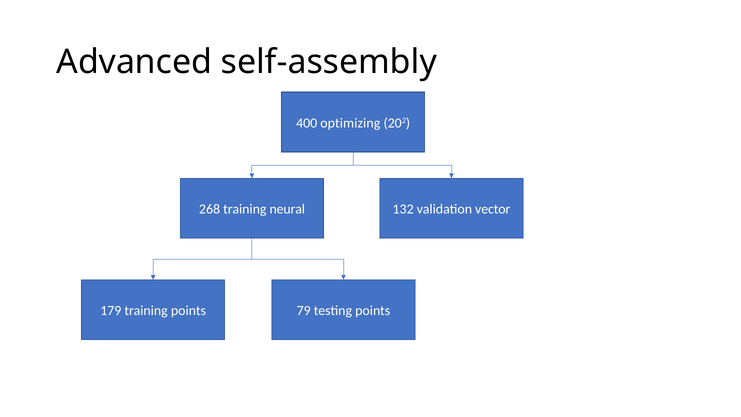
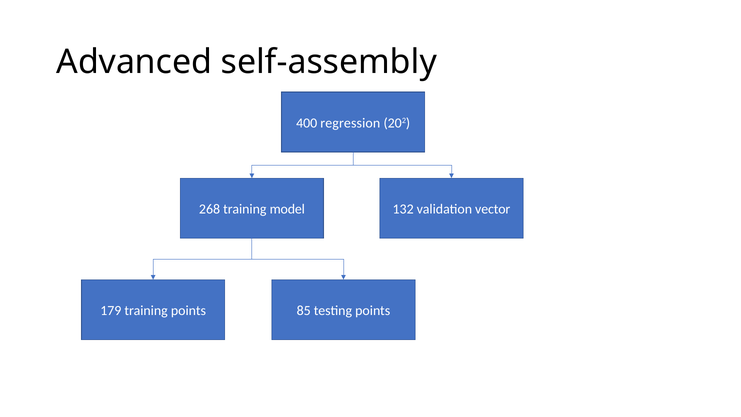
optimizing: optimizing -> regression
neural: neural -> model
79: 79 -> 85
